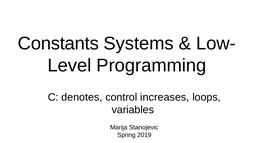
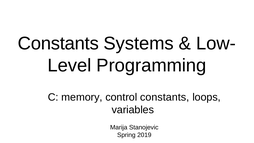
denotes: denotes -> memory
control increases: increases -> constants
